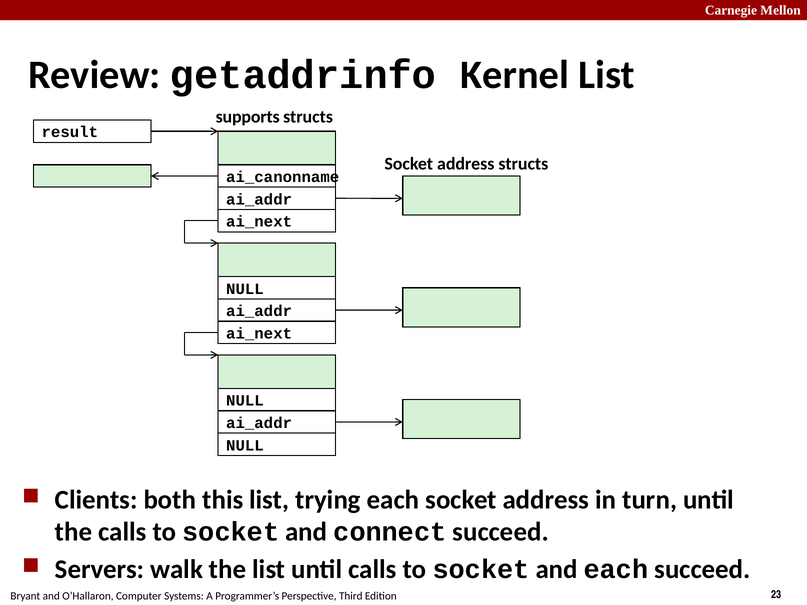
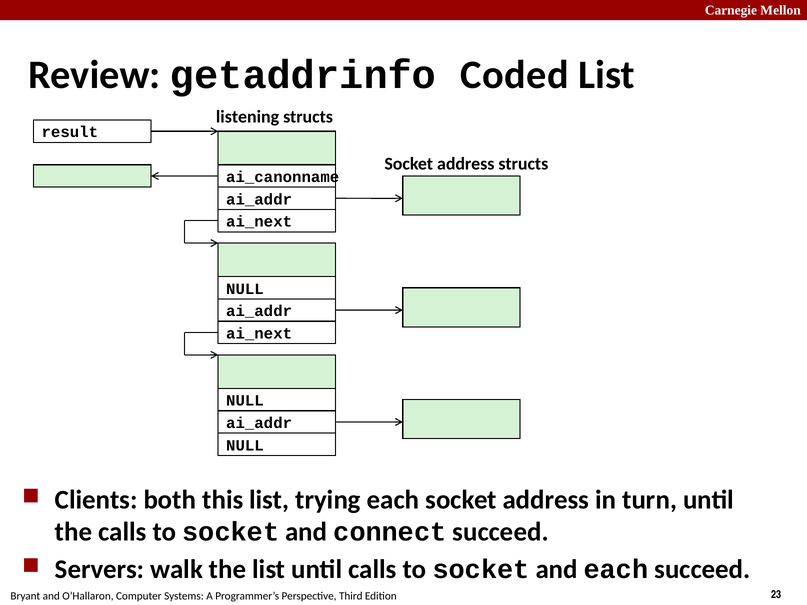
Kernel: Kernel -> Coded
supports: supports -> listening
